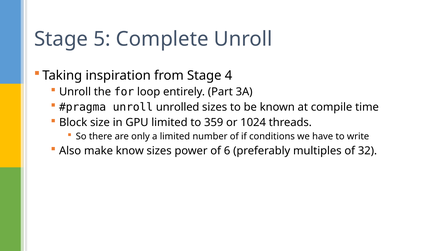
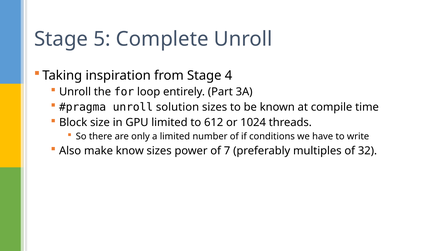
unrolled: unrolled -> solution
359: 359 -> 612
6: 6 -> 7
